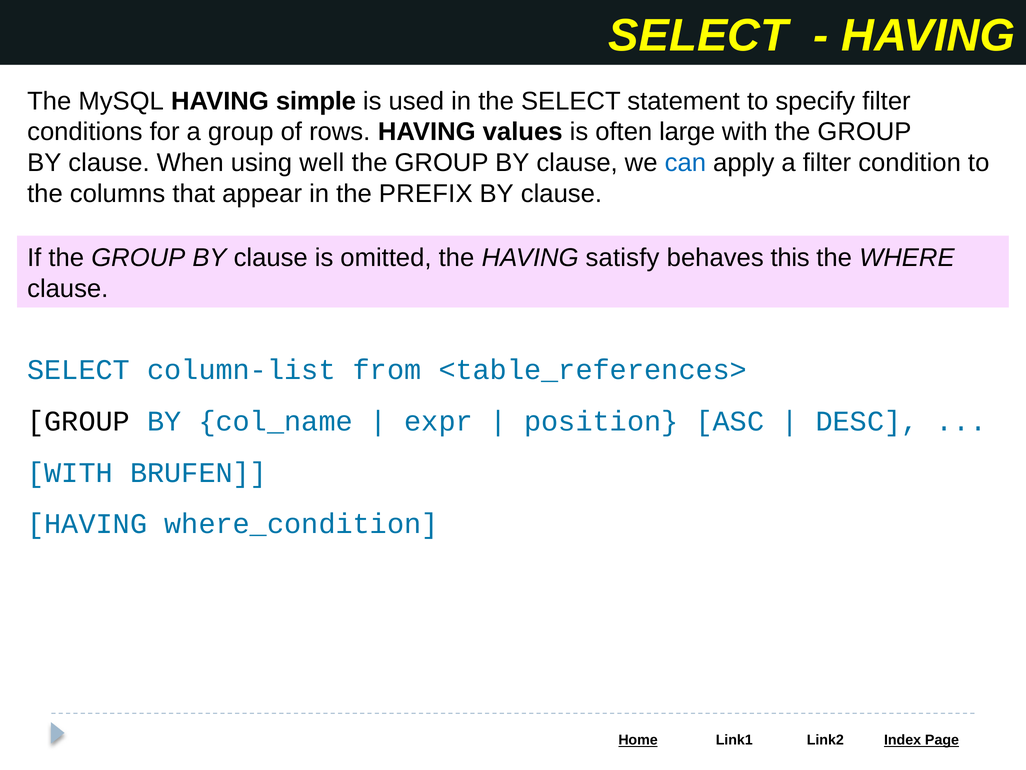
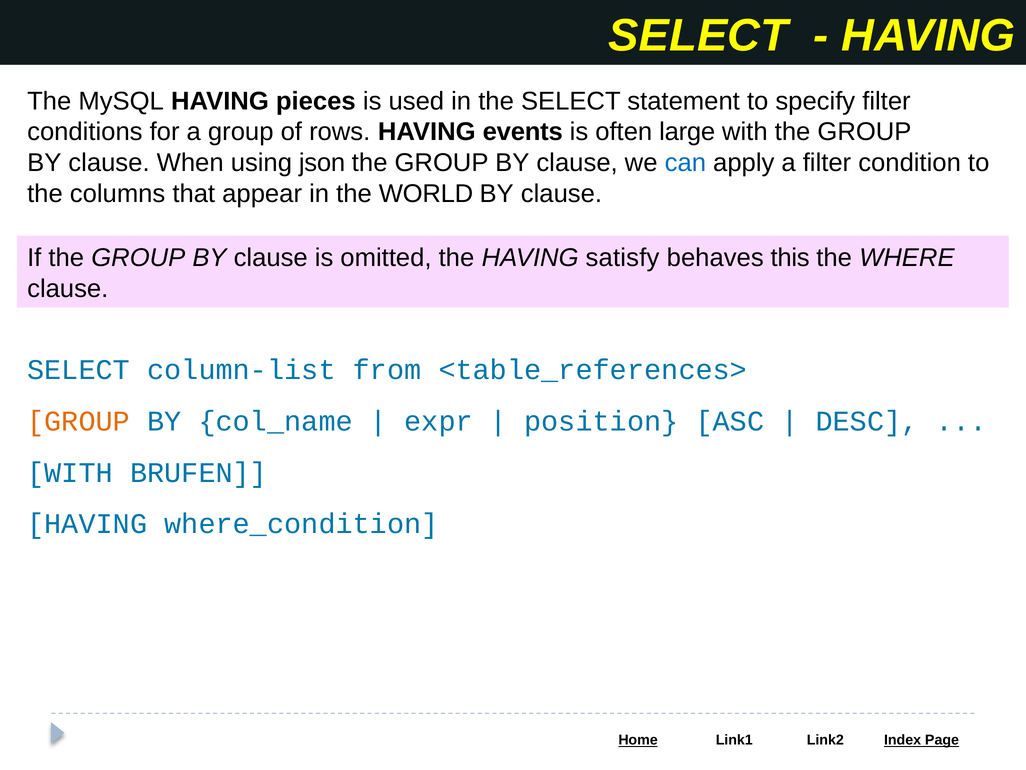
simple: simple -> pieces
values: values -> events
well: well -> json
PREFIX: PREFIX -> WORLD
GROUP at (79, 421) colour: black -> orange
